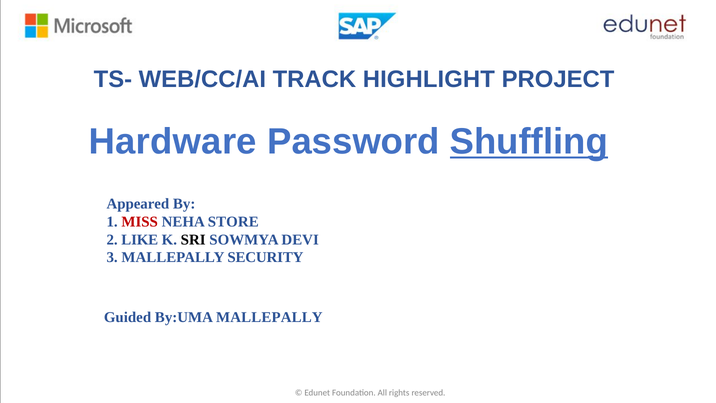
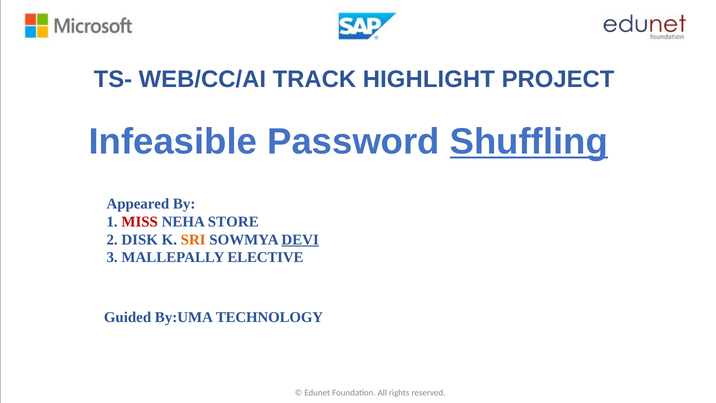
Hardware: Hardware -> Infeasible
LIKE: LIKE -> DISK
SRI colour: black -> orange
DEVI underline: none -> present
SECURITY: SECURITY -> ELECTIVE
By:UMA MALLEPALLY: MALLEPALLY -> TECHNOLOGY
